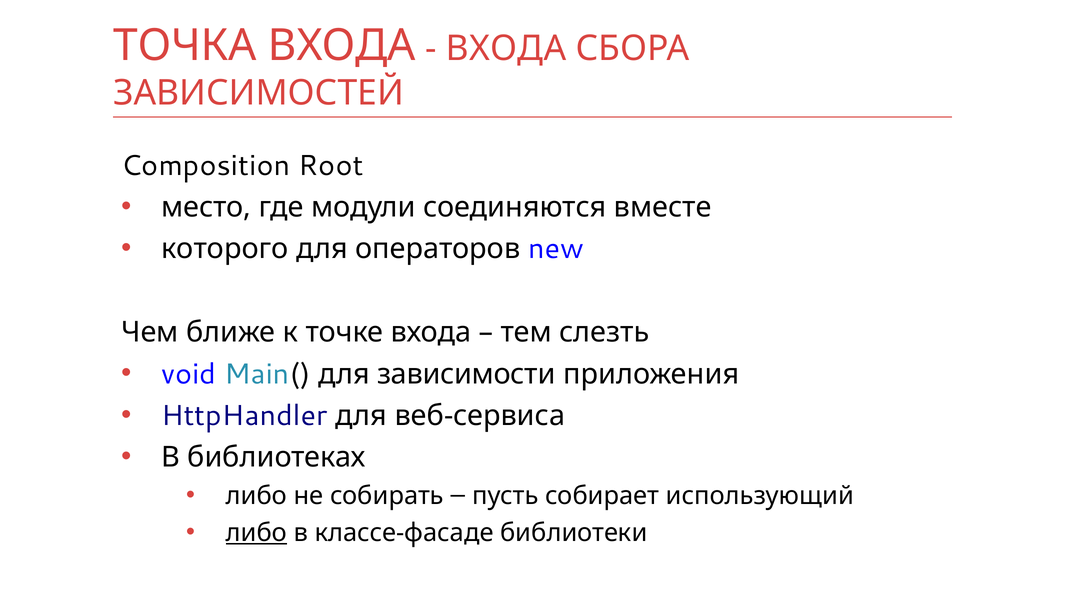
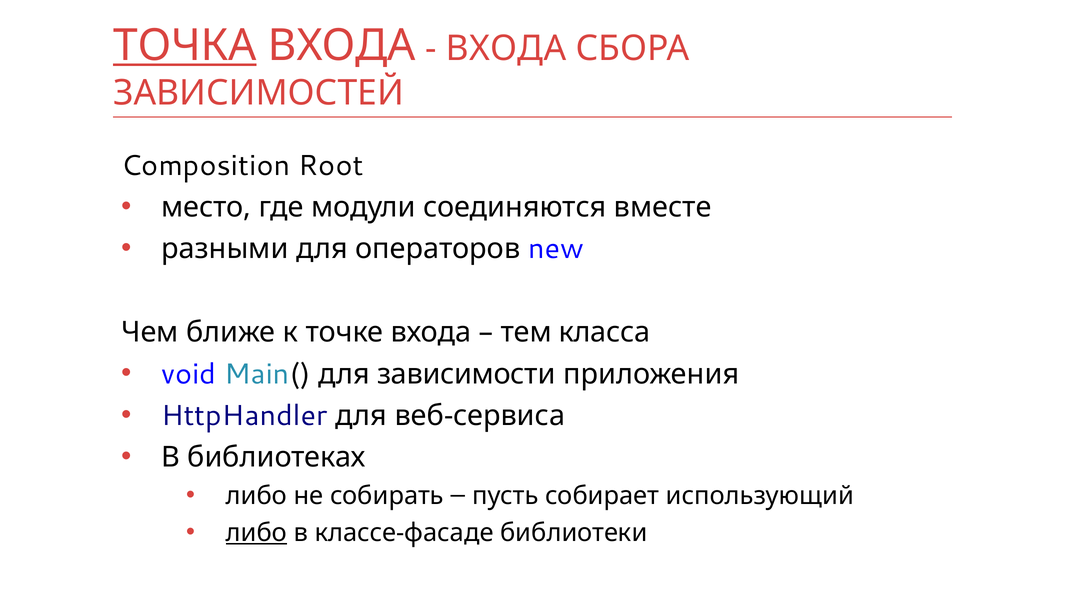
ТОЧКА underline: none -> present
которого: которого -> разными
слезть: слезть -> класса
